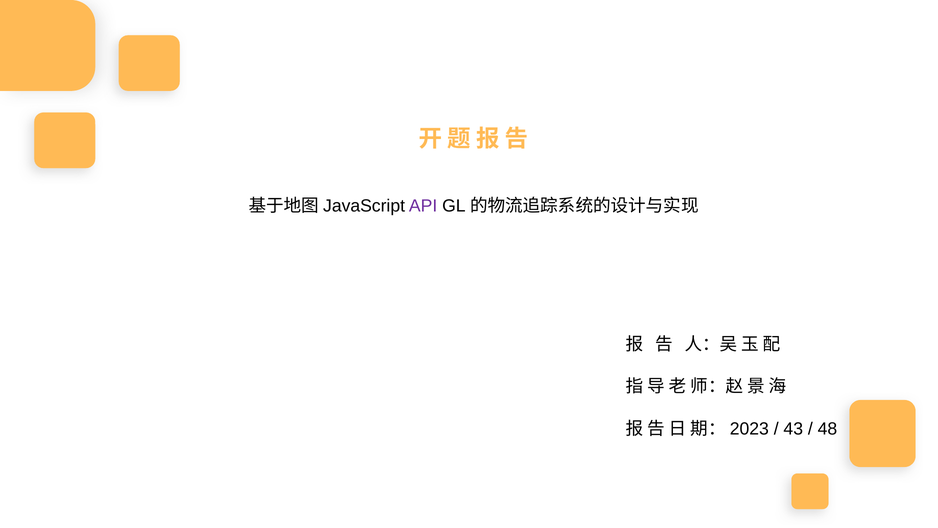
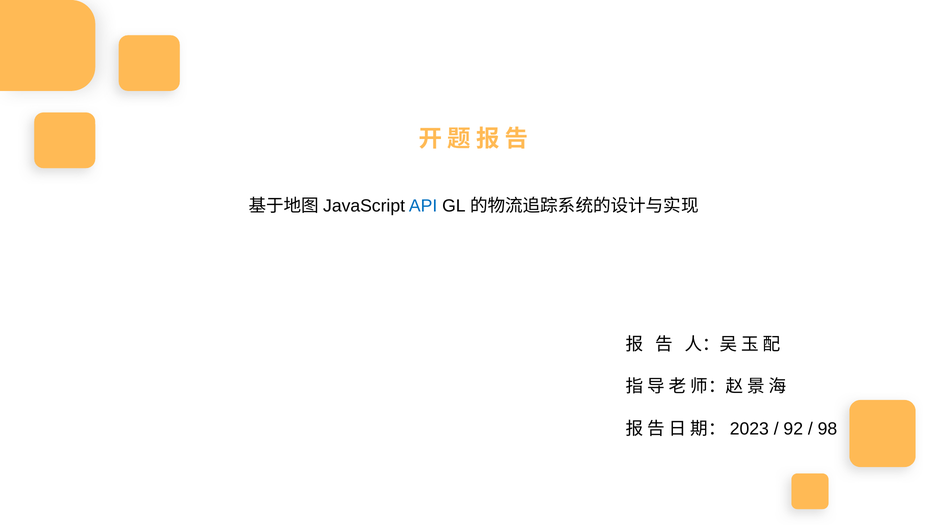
API colour: purple -> blue
43: 43 -> 92
48: 48 -> 98
